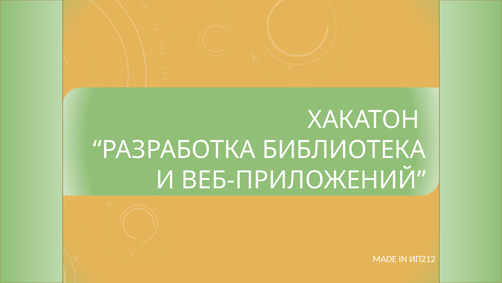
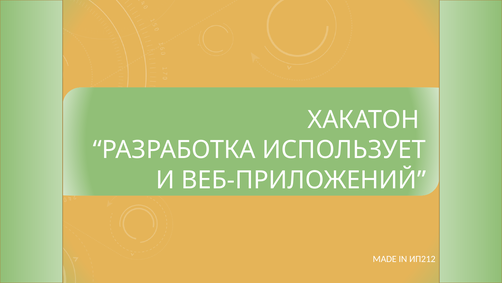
БИБЛИОТЕКА: БИБЛИОТЕКА -> ИСПОЛЬЗУЕТ
